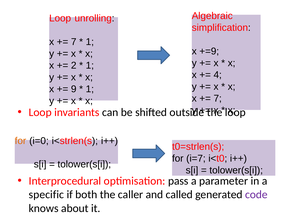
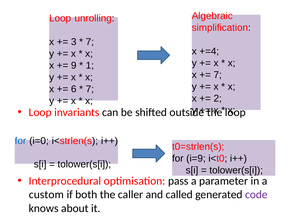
7 at (74, 42): 7 -> 3
1 at (90, 42): 1 -> 7
+=9: +=9 -> +=4
2: 2 -> 9
4 at (218, 75): 4 -> 7
9: 9 -> 6
1 at (90, 89): 1 -> 7
7 at (218, 98): 7 -> 2
for at (20, 141) colour: orange -> blue
i=7: i=7 -> i=9
specific: specific -> custom
